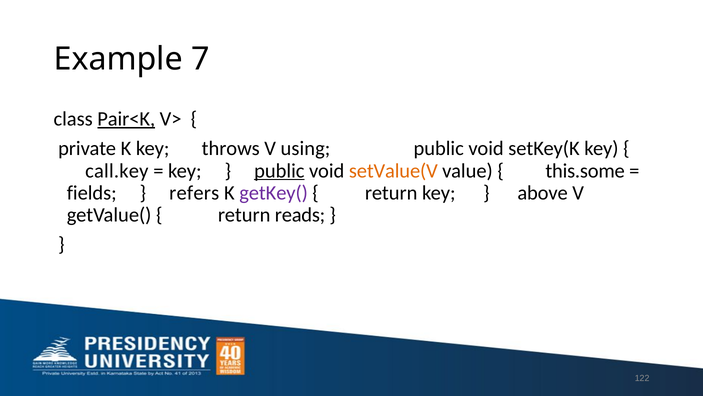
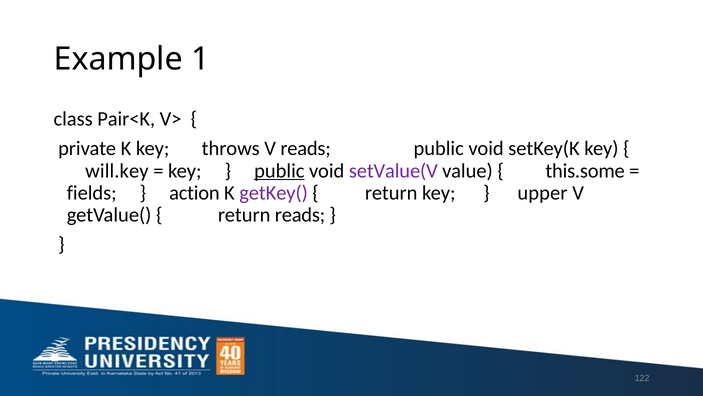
7: 7 -> 1
Pair<K underline: present -> none
V using: using -> reads
call.key: call.key -> will.key
setValue(V colour: orange -> purple
refers: refers -> action
above: above -> upper
